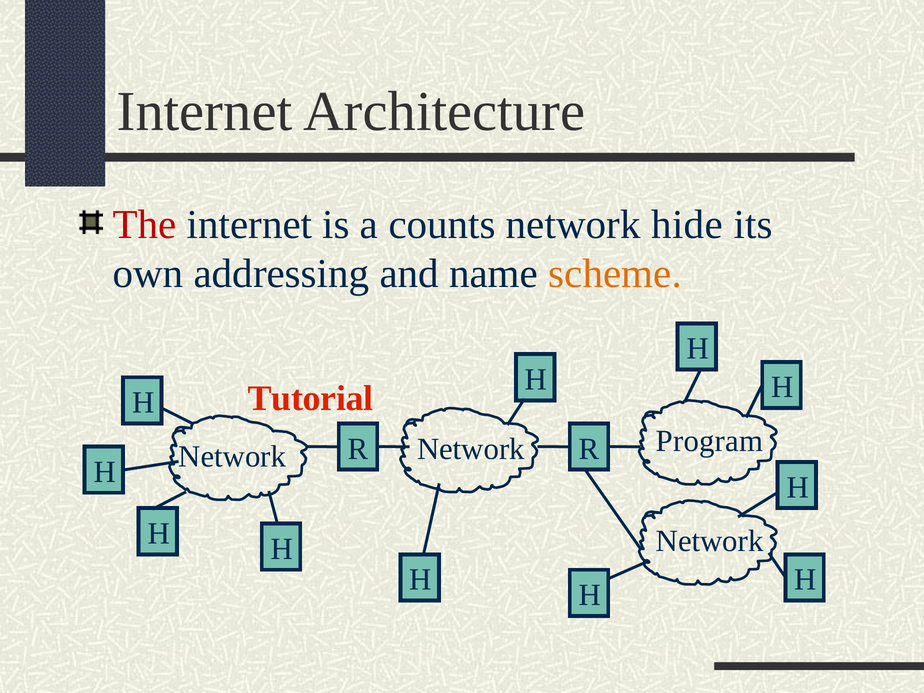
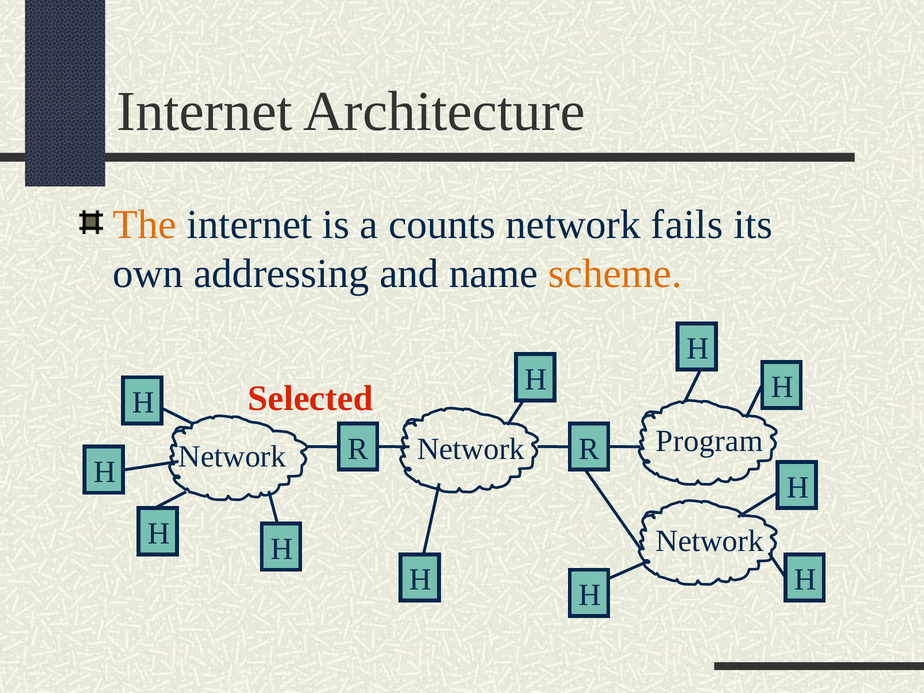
The colour: red -> orange
hide: hide -> fails
Tutorial: Tutorial -> Selected
